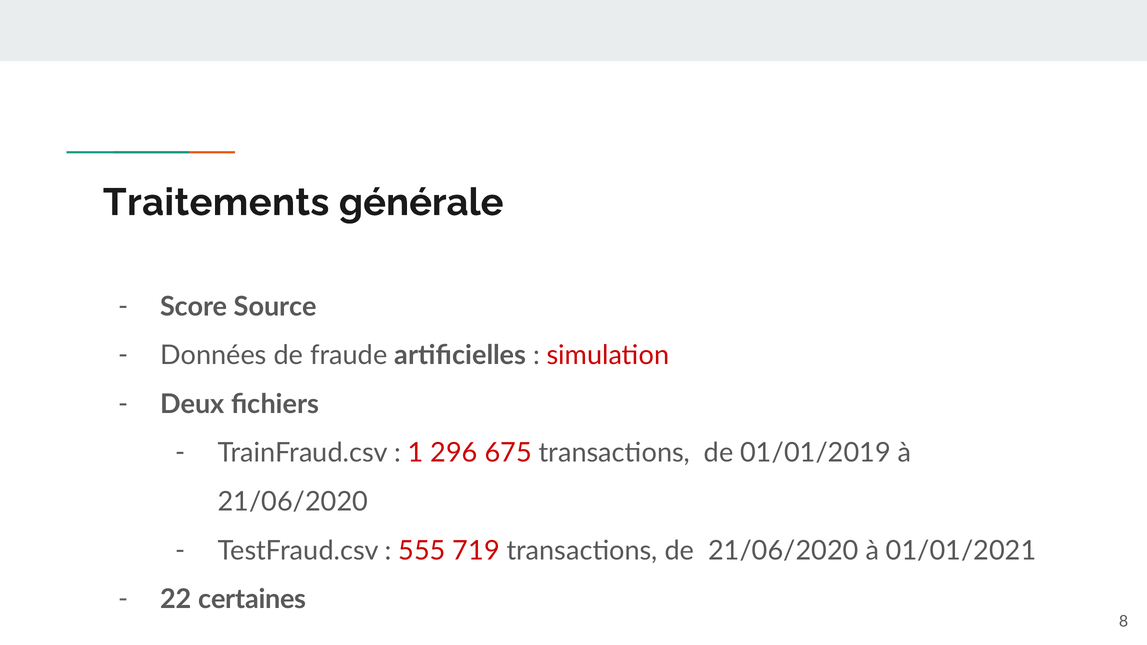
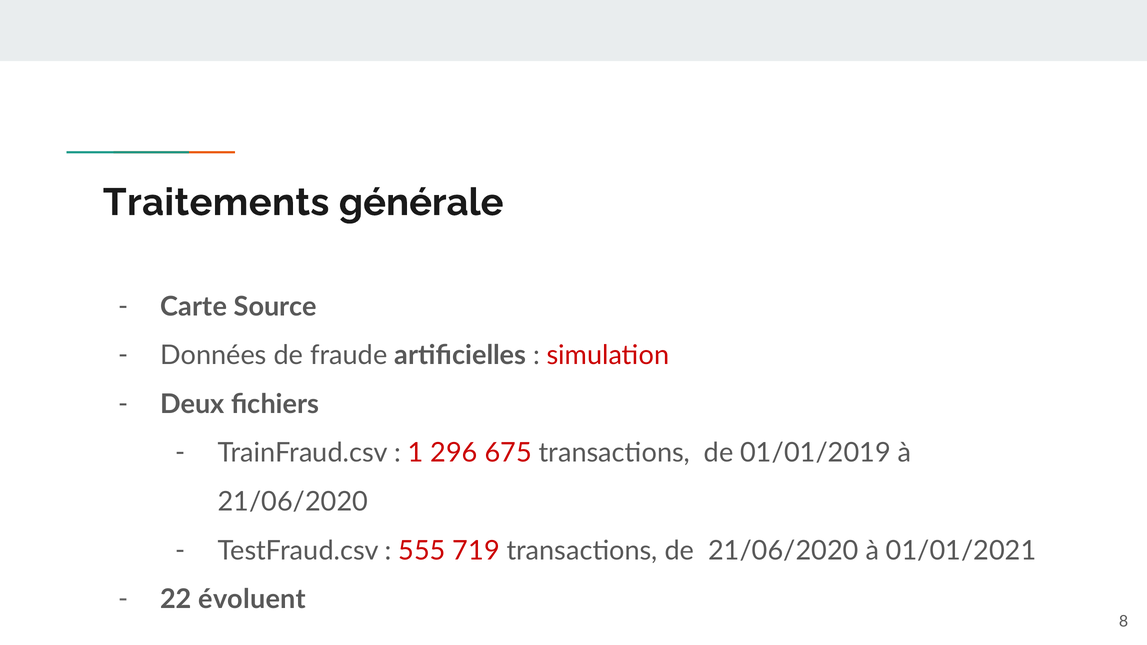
Score: Score -> Carte
certaines: certaines -> évoluent
